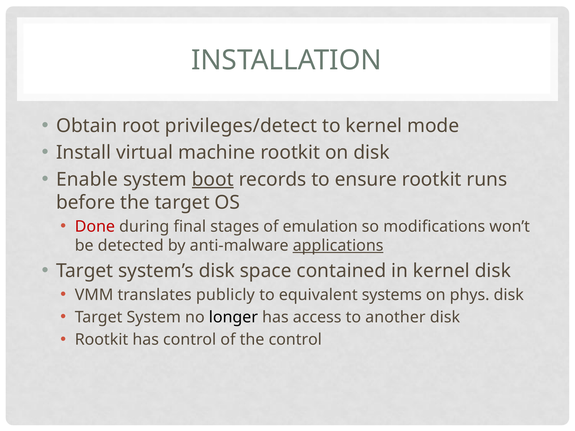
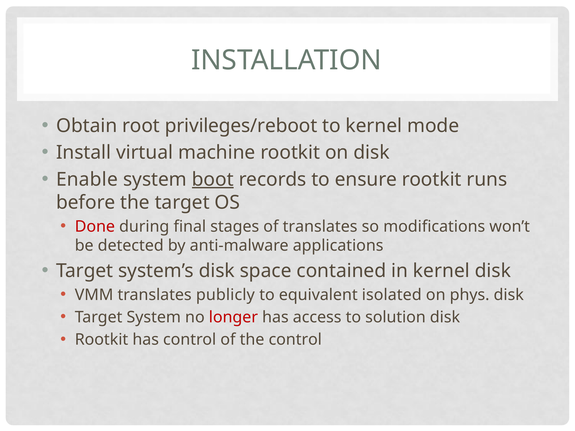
privileges/detect: privileges/detect -> privileges/reboot
of emulation: emulation -> translates
applications underline: present -> none
systems: systems -> isolated
longer colour: black -> red
another: another -> solution
